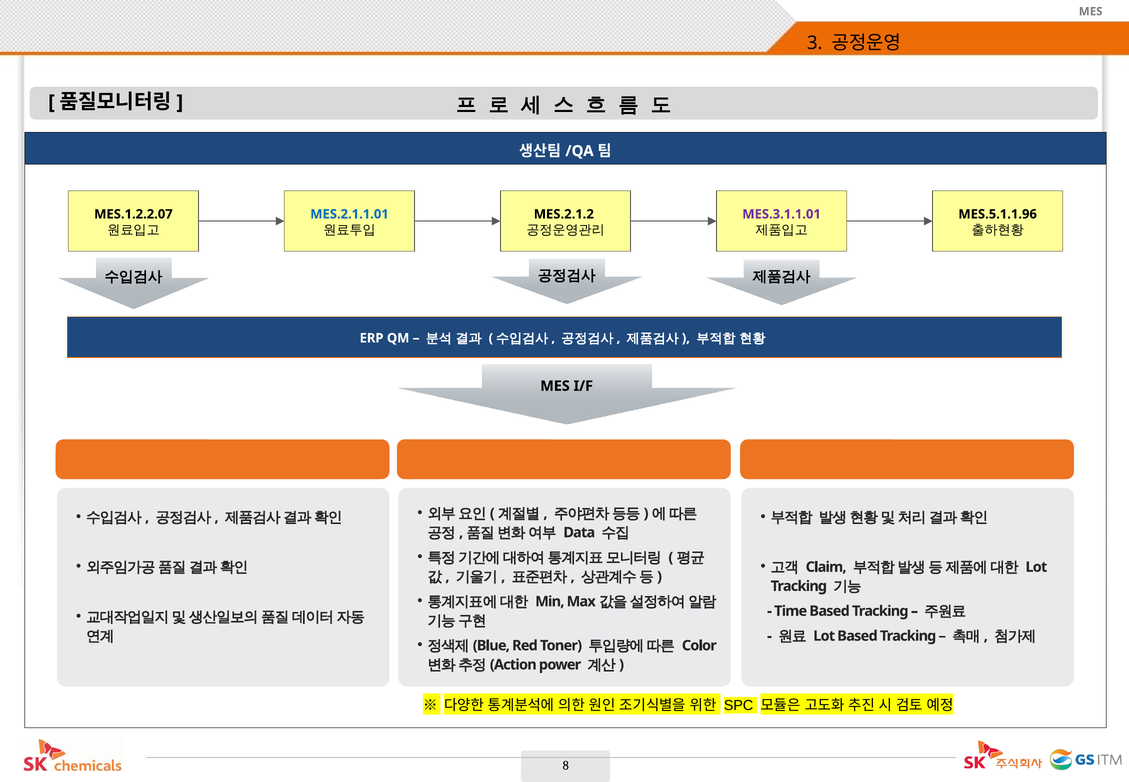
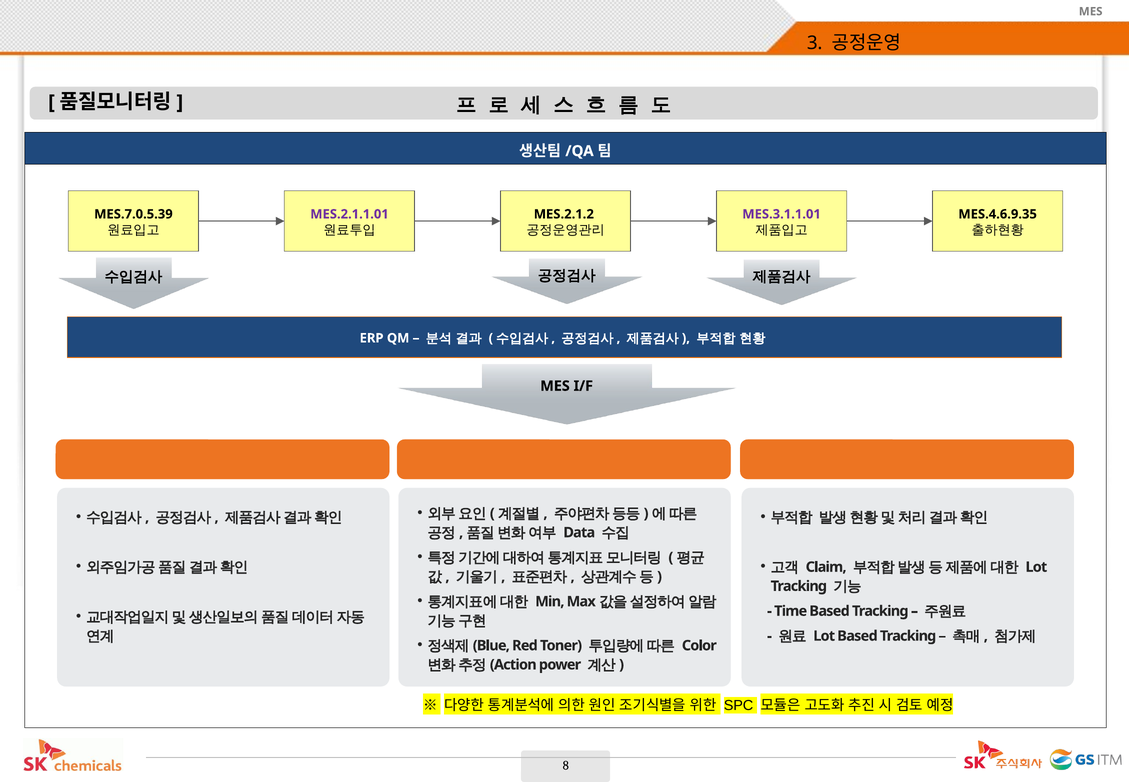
MES.1.2.2.07: MES.1.2.2.07 -> MES.7.0.5.39
MES.2.1.1.01 colour: blue -> purple
MES.5.1.1.96: MES.5.1.1.96 -> MES.4.6.9.35
